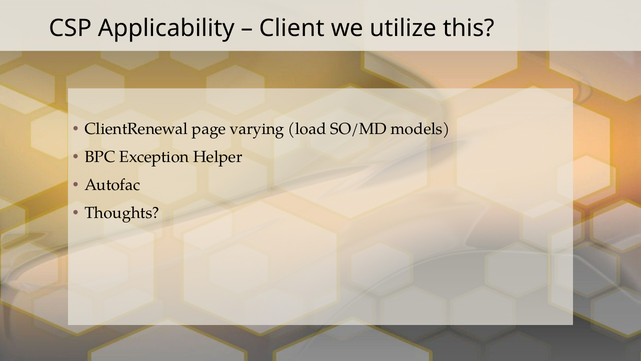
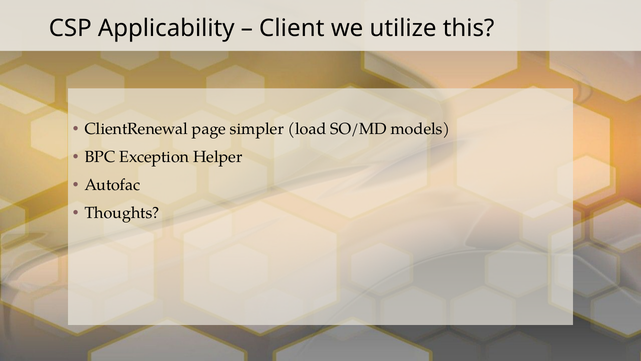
varying: varying -> simpler
